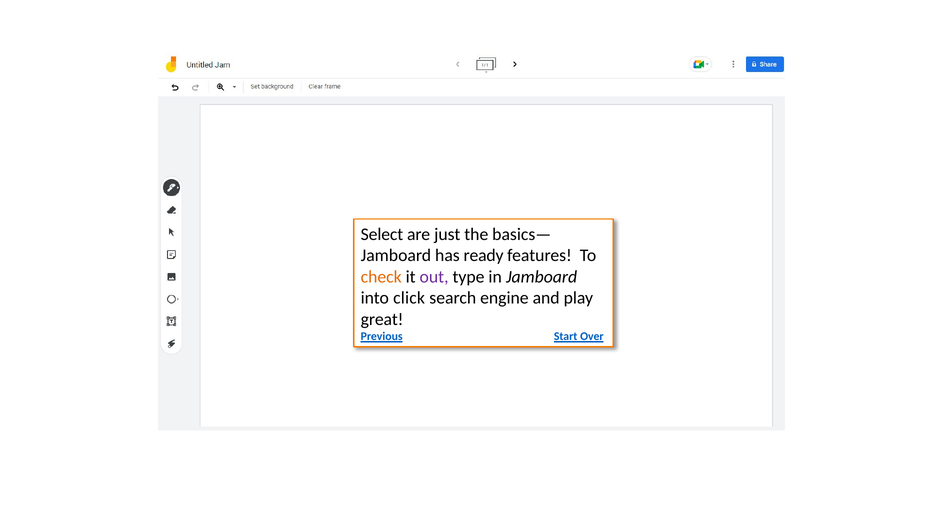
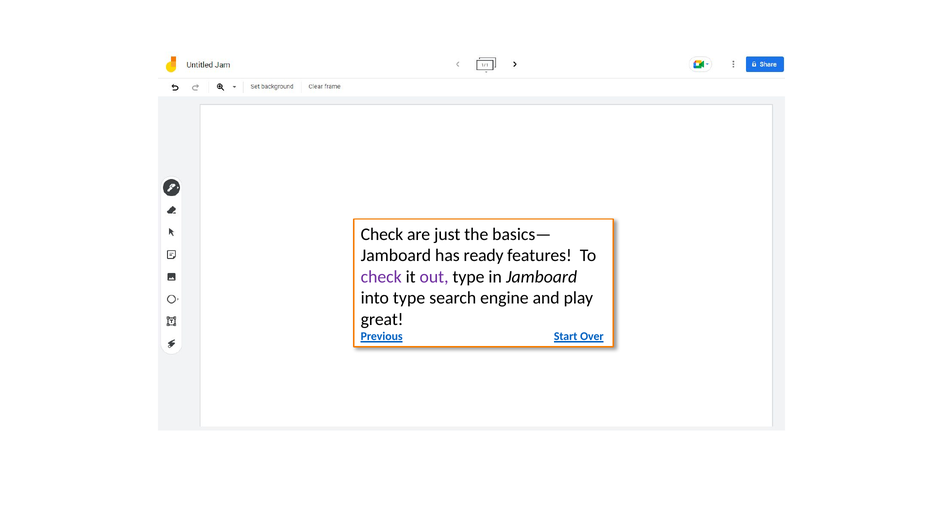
Select at (382, 234): Select -> Check
check at (381, 277) colour: orange -> purple
into click: click -> type
